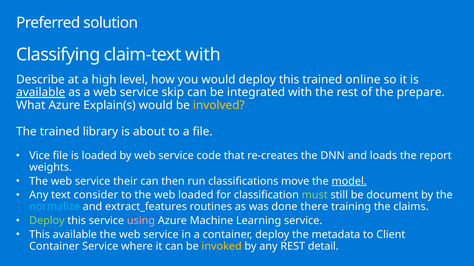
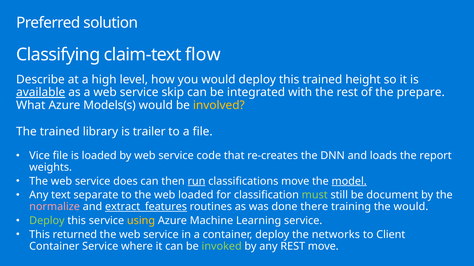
claim-text with: with -> flow
online: online -> height
Explain(s: Explain(s -> Models(s
about: about -> trailer
their: their -> does
run underline: none -> present
consider: consider -> separate
normalize colour: light blue -> pink
extract_features underline: none -> present
the claims: claims -> would
using colour: pink -> yellow
This available: available -> returned
metadata: metadata -> networks
invoked colour: yellow -> light green
REST detail: detail -> move
